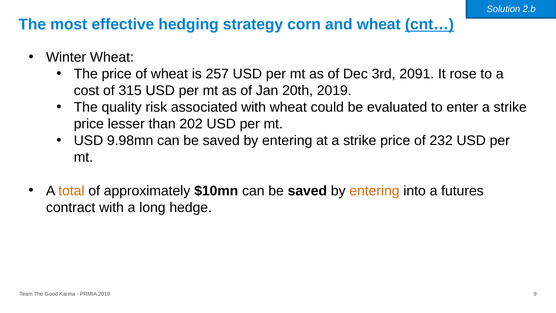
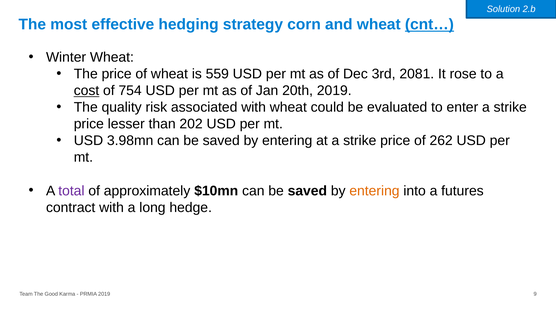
257: 257 -> 559
2091: 2091 -> 2081
cost underline: none -> present
315: 315 -> 754
9.98mn: 9.98mn -> 3.98mn
232: 232 -> 262
total colour: orange -> purple
